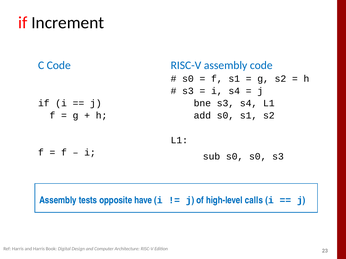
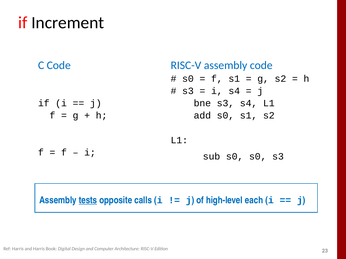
tests underline: none -> present
have: have -> calls
calls: calls -> each
